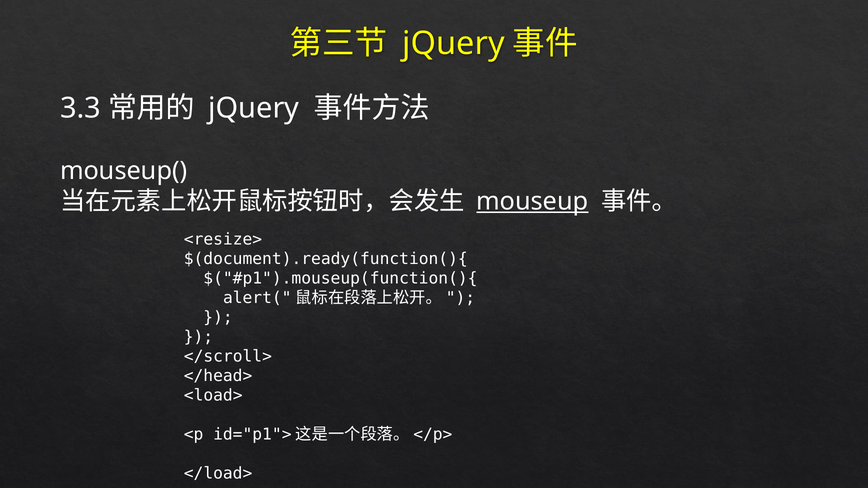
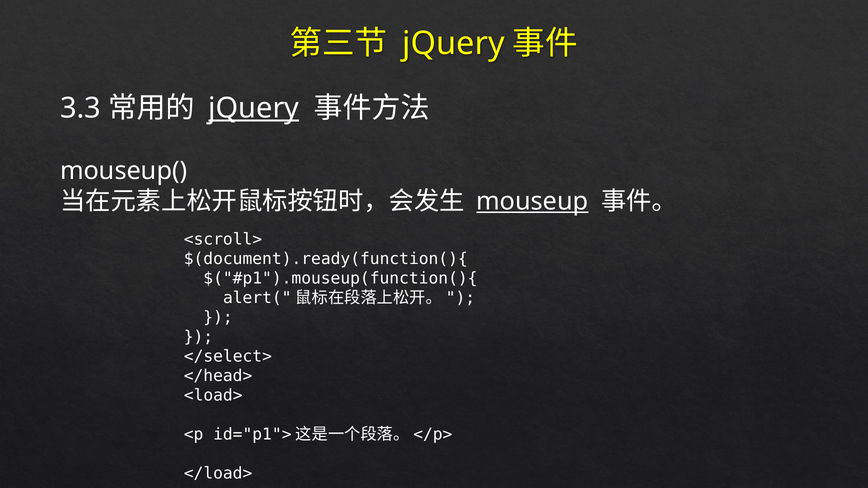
jQuery at (254, 108) underline: none -> present
<resize>: <resize> -> <scroll>
</scroll>: </scroll> -> </select>
